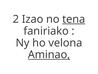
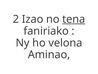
Aminao underline: present -> none
